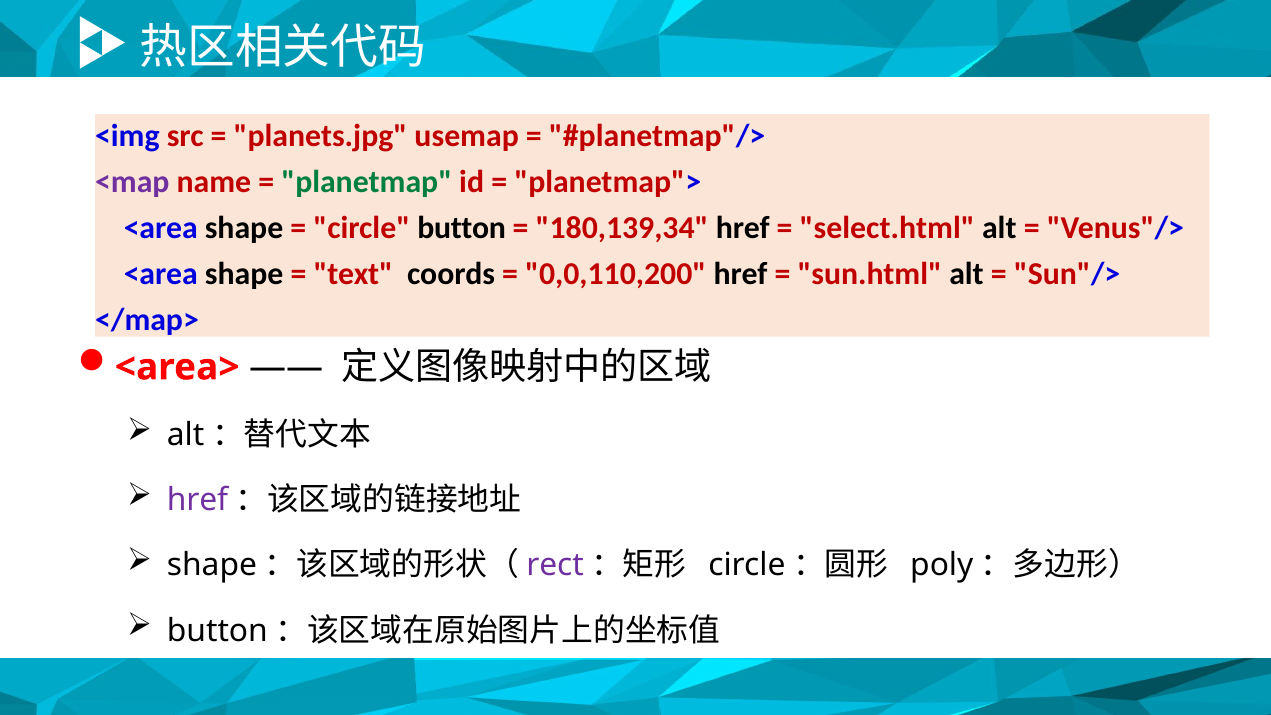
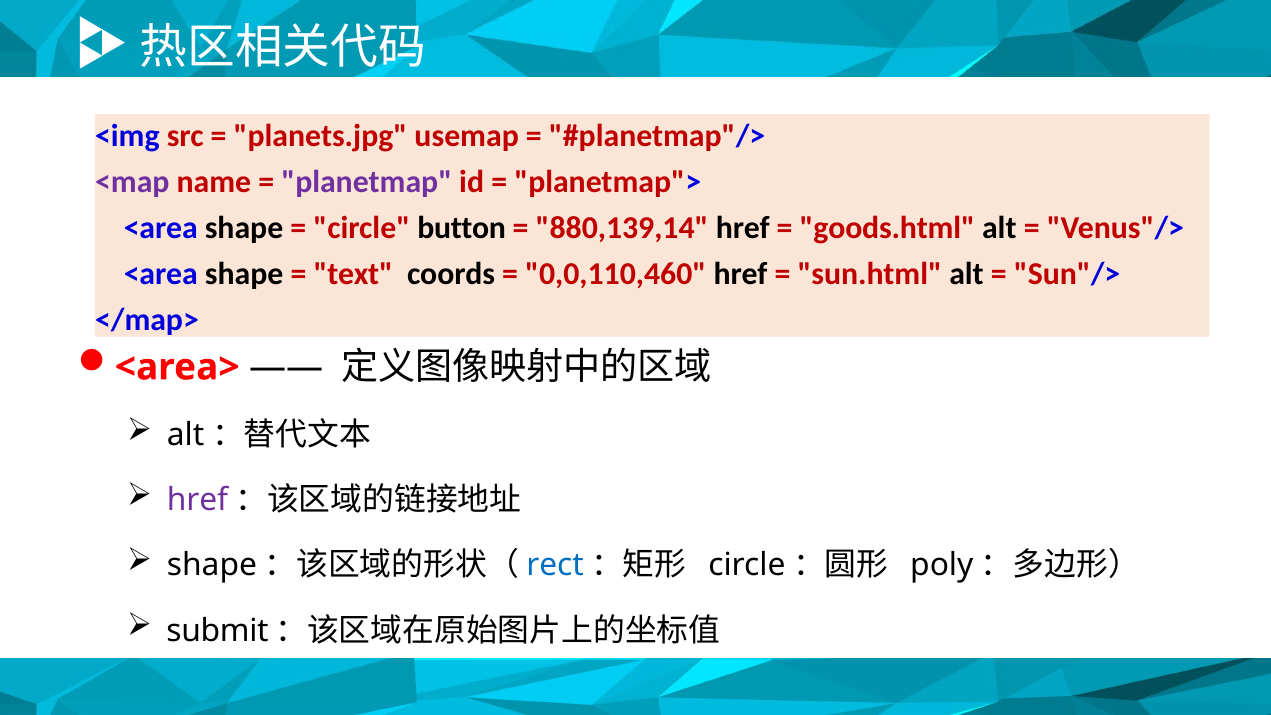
planetmap colour: green -> purple
180,139,34: 180,139,34 -> 880,139,14
select.html: select.html -> goods.html
0,0,110,200: 0,0,110,200 -> 0,0,110,460
rect colour: purple -> blue
button at (217, 631): button -> submit
